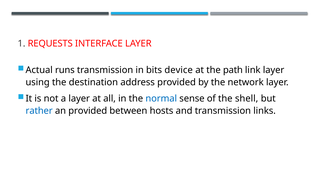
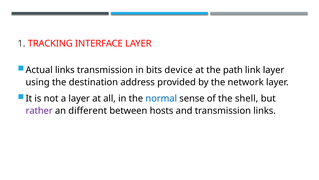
REQUESTS: REQUESTS -> TRACKING
Actual runs: runs -> links
rather colour: blue -> purple
an provided: provided -> different
